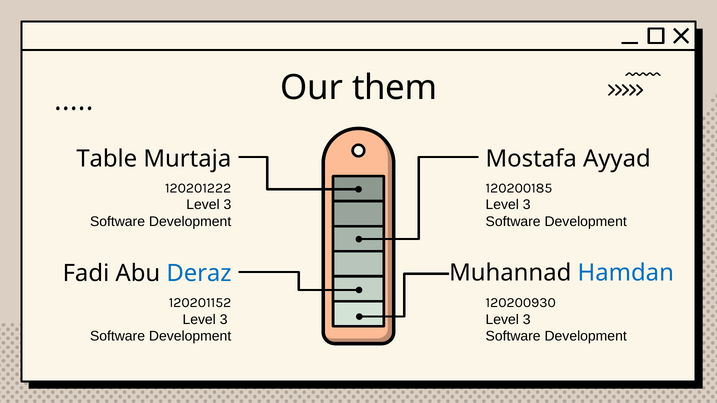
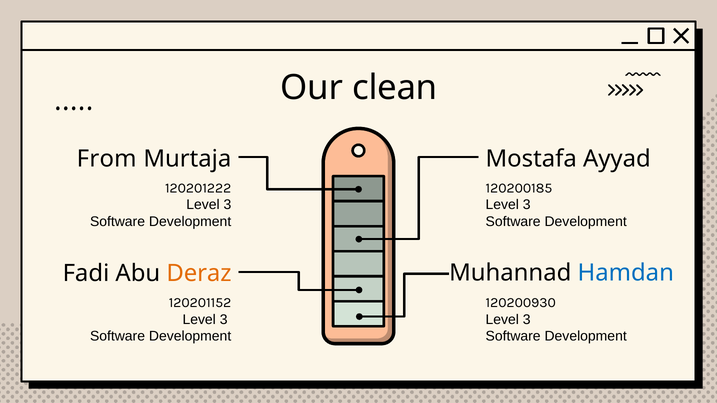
them: them -> clean
Table: Table -> From
Deraz colour: blue -> orange
